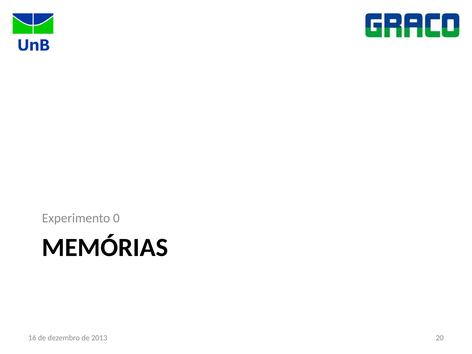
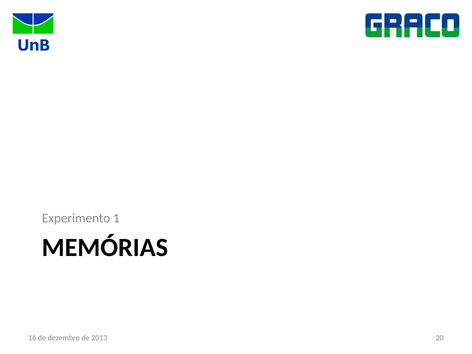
0: 0 -> 1
